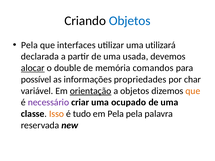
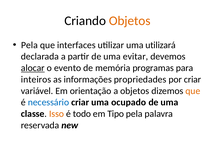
Objetos at (130, 21) colour: blue -> orange
usada: usada -> evitar
double: double -> evento
comandos: comandos -> programas
possível: possível -> inteiros
por char: char -> criar
orientação underline: present -> none
necessário colour: purple -> blue
tudo: tudo -> todo
em Pela: Pela -> Tipo
